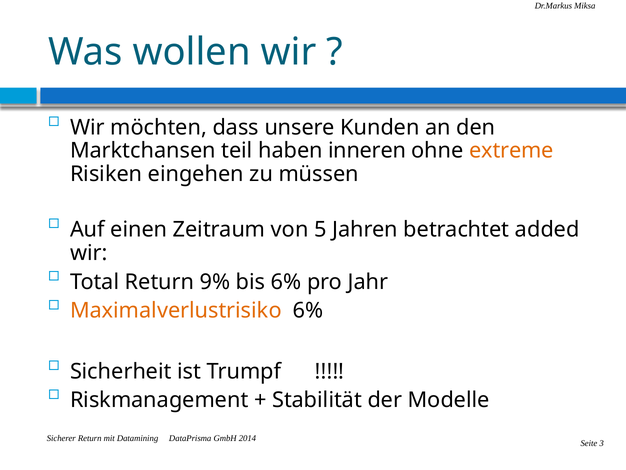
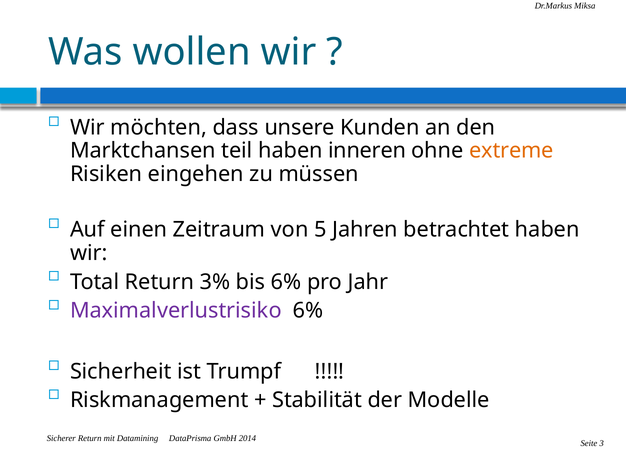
betrachtet added: added -> haben
9%: 9% -> 3%
Maximalverlustrisiko colour: orange -> purple
